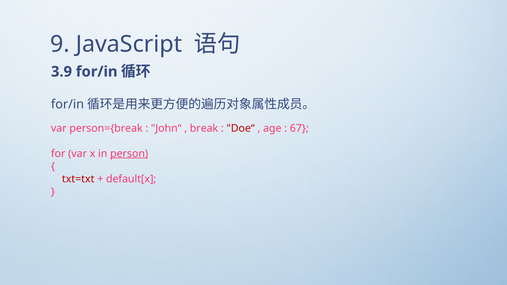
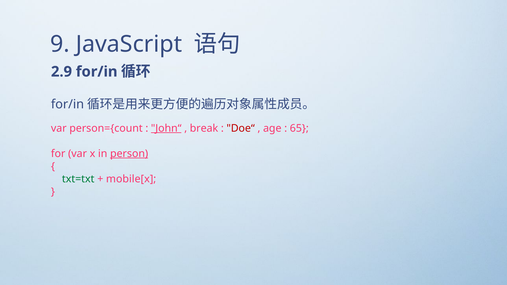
3.9: 3.9 -> 2.9
person={break: person={break -> person={count
John“ underline: none -> present
67: 67 -> 65
txt=txt colour: red -> green
default[x: default[x -> mobile[x
